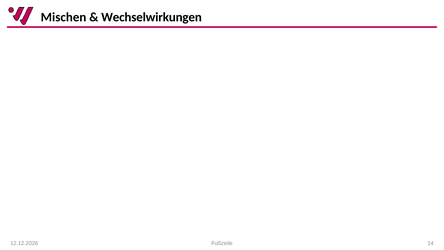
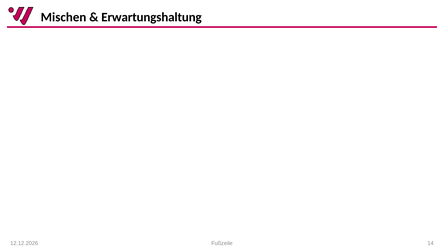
Wechselwirkungen: Wechselwirkungen -> Erwartungshaltung
